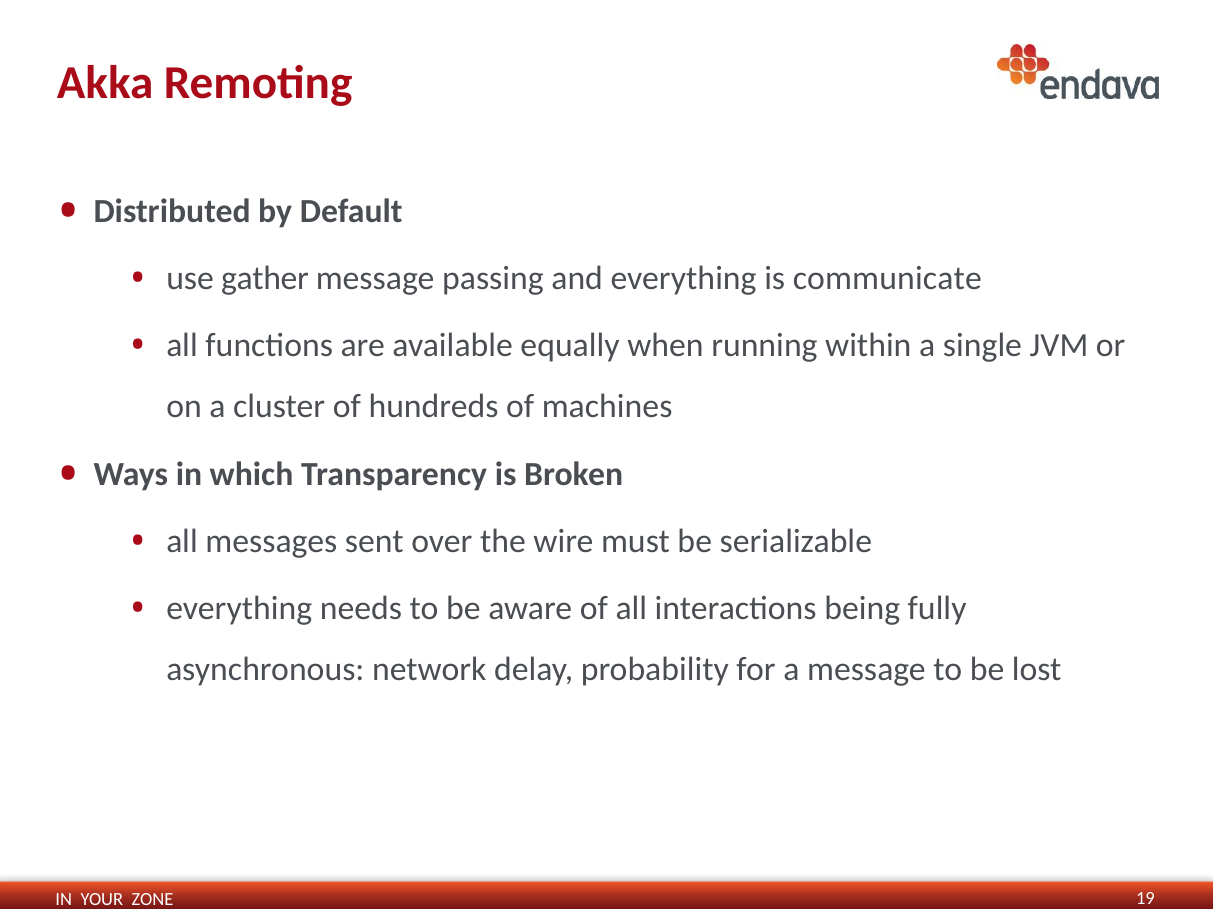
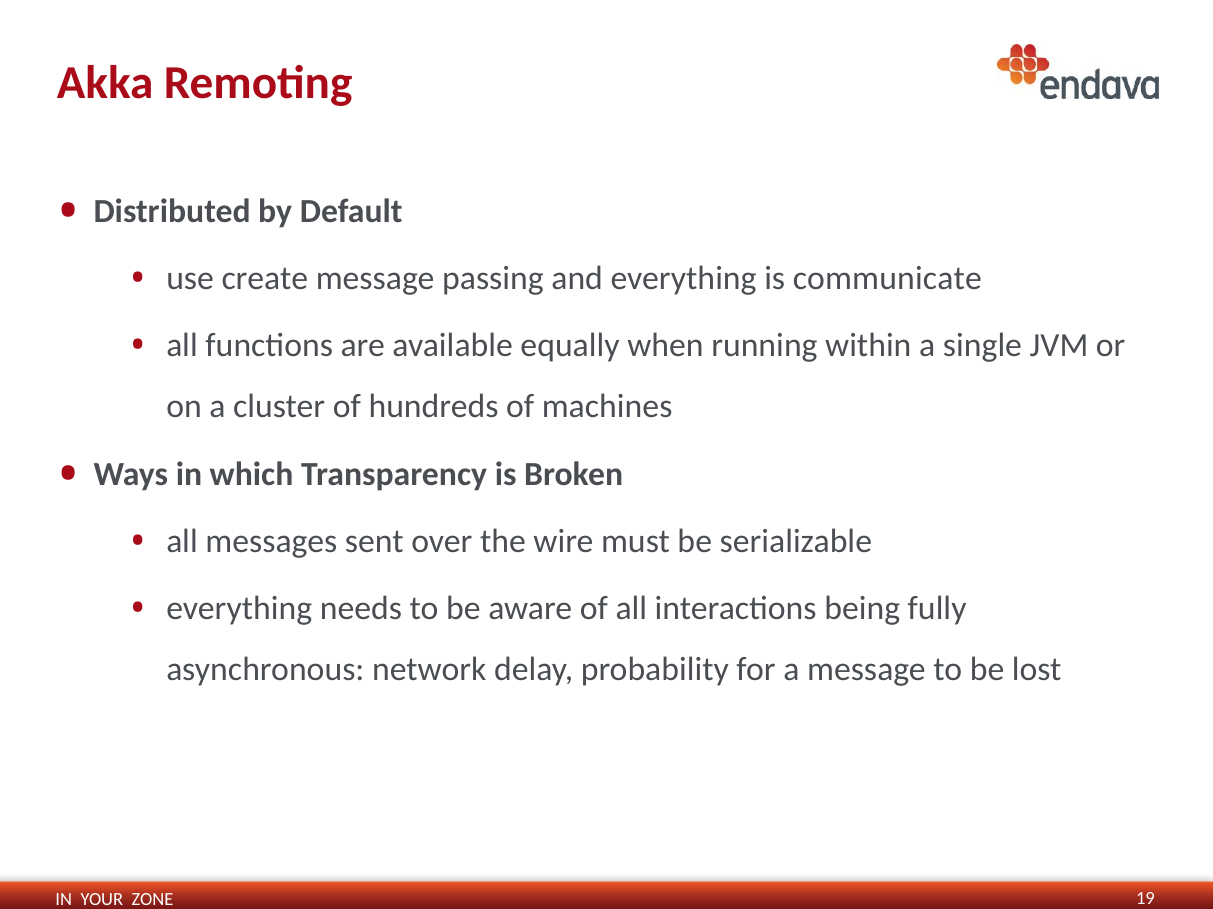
gather: gather -> create
